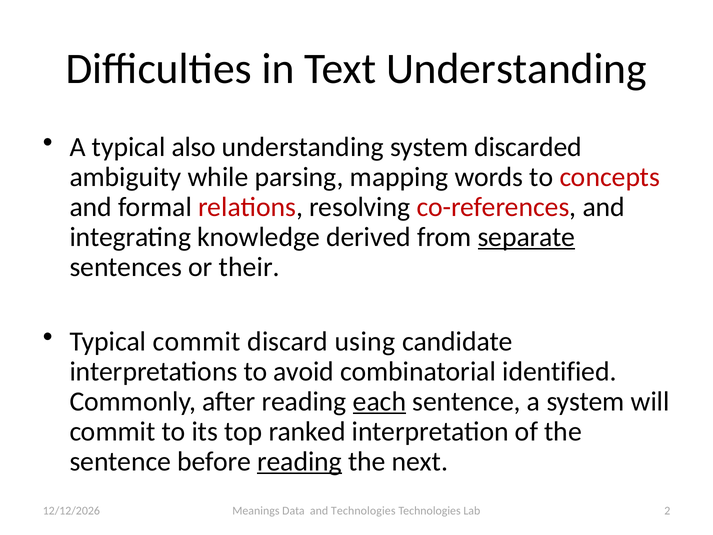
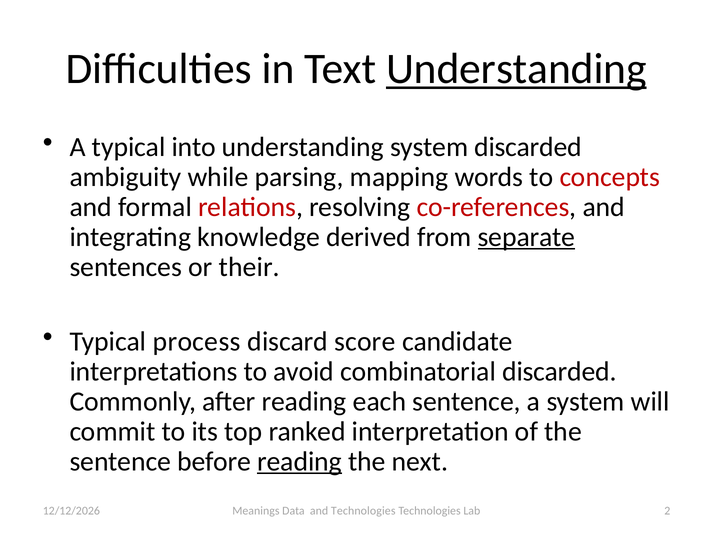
Understanding at (516, 69) underline: none -> present
also: also -> into
Typical commit: commit -> process
using: using -> score
combinatorial identified: identified -> discarded
each underline: present -> none
